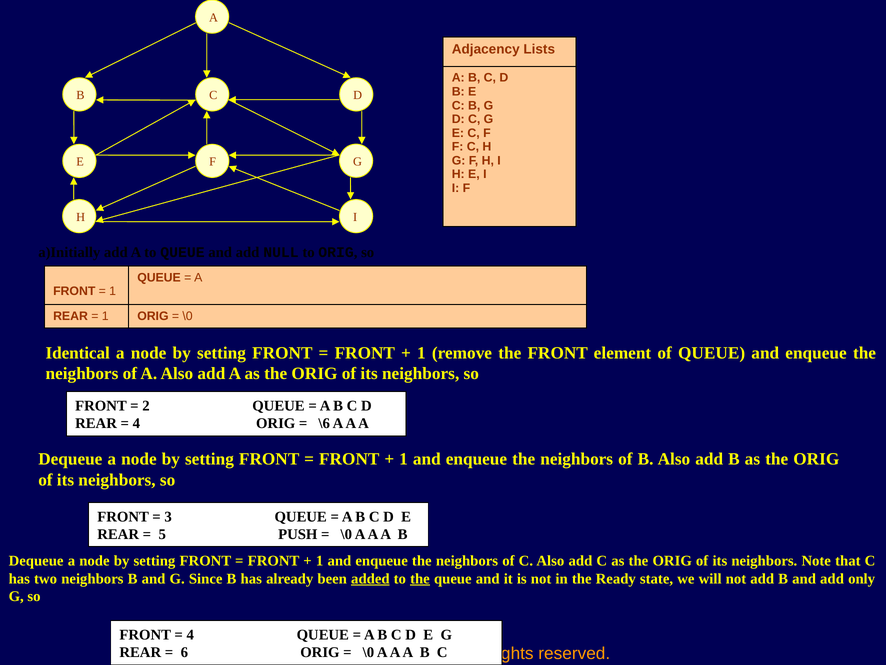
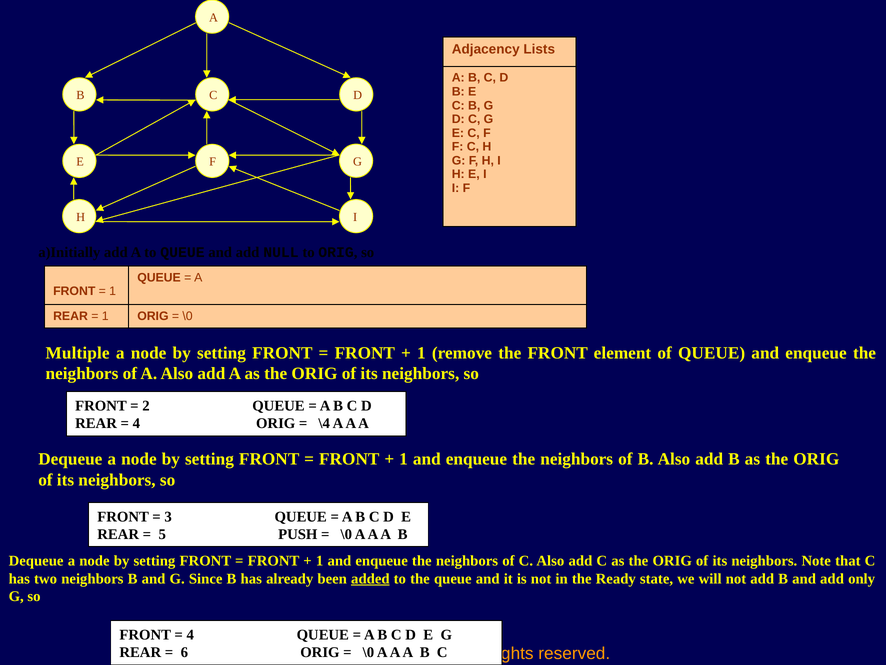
Identical: Identical -> Multiple
\6: \6 -> \4
the at (420, 578) underline: present -> none
